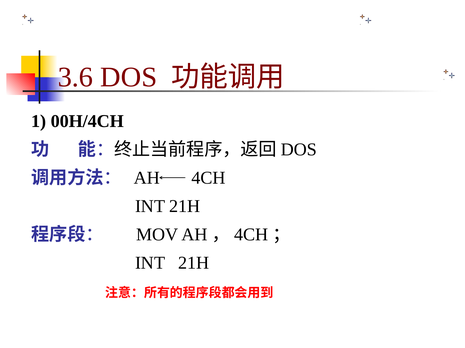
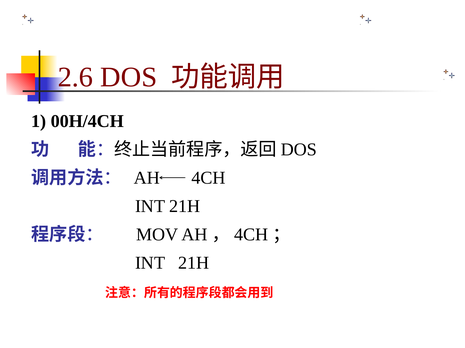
3.6: 3.6 -> 2.6
